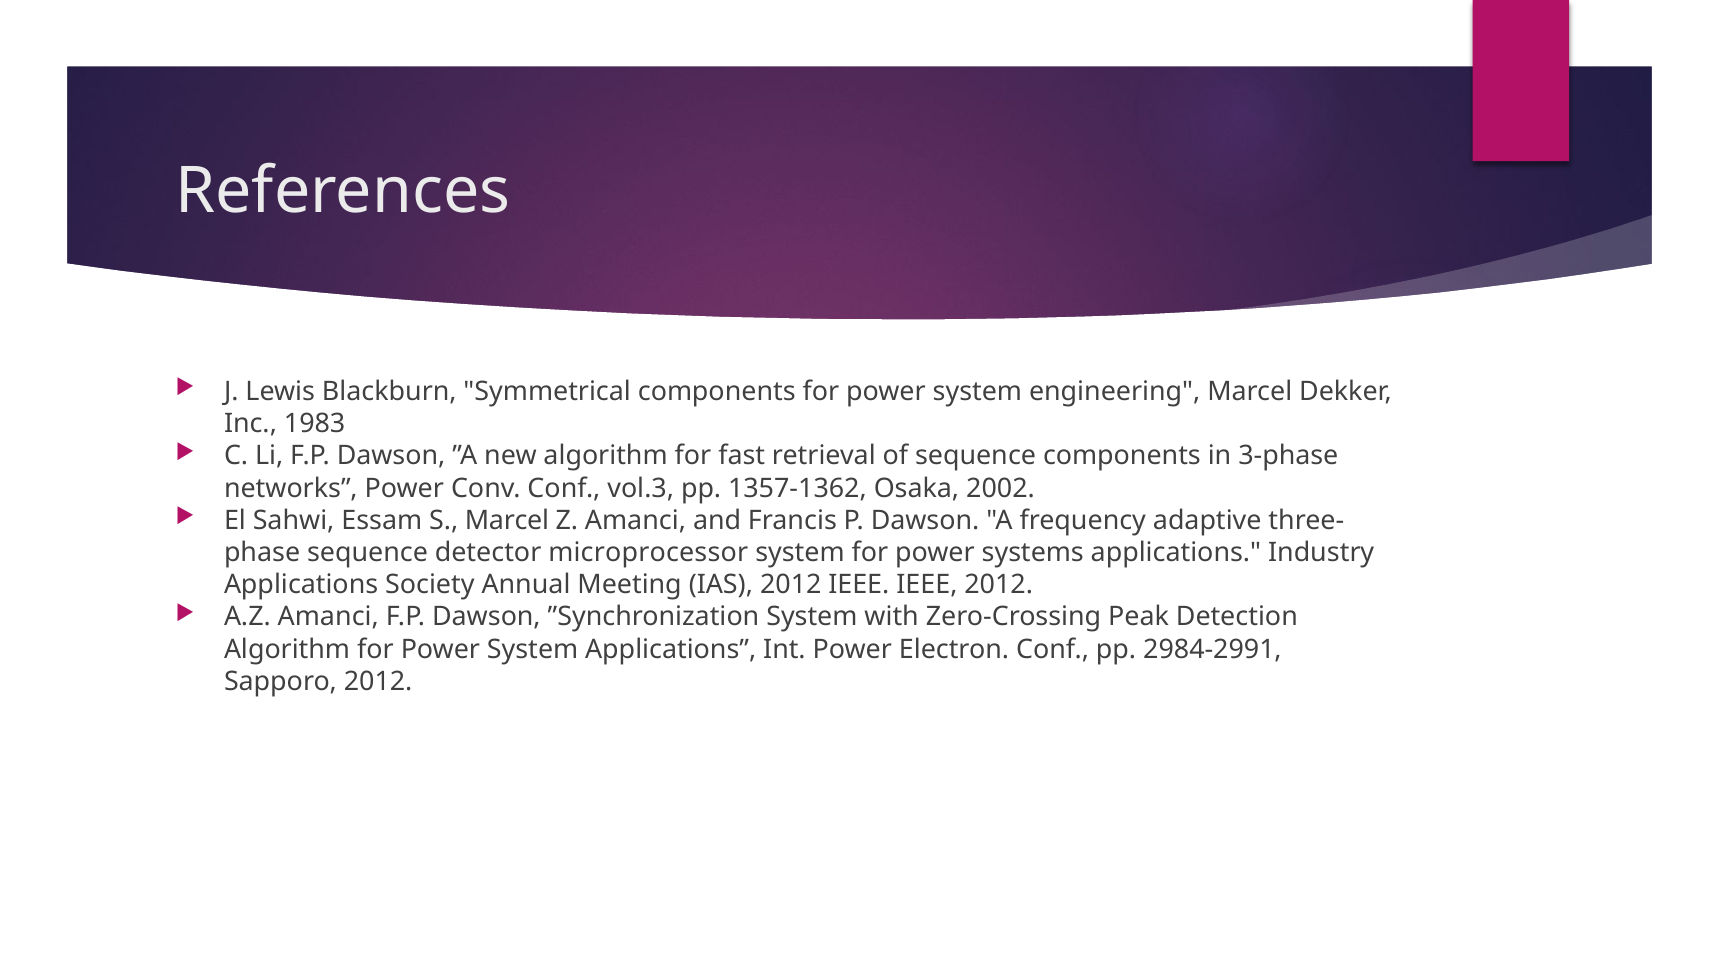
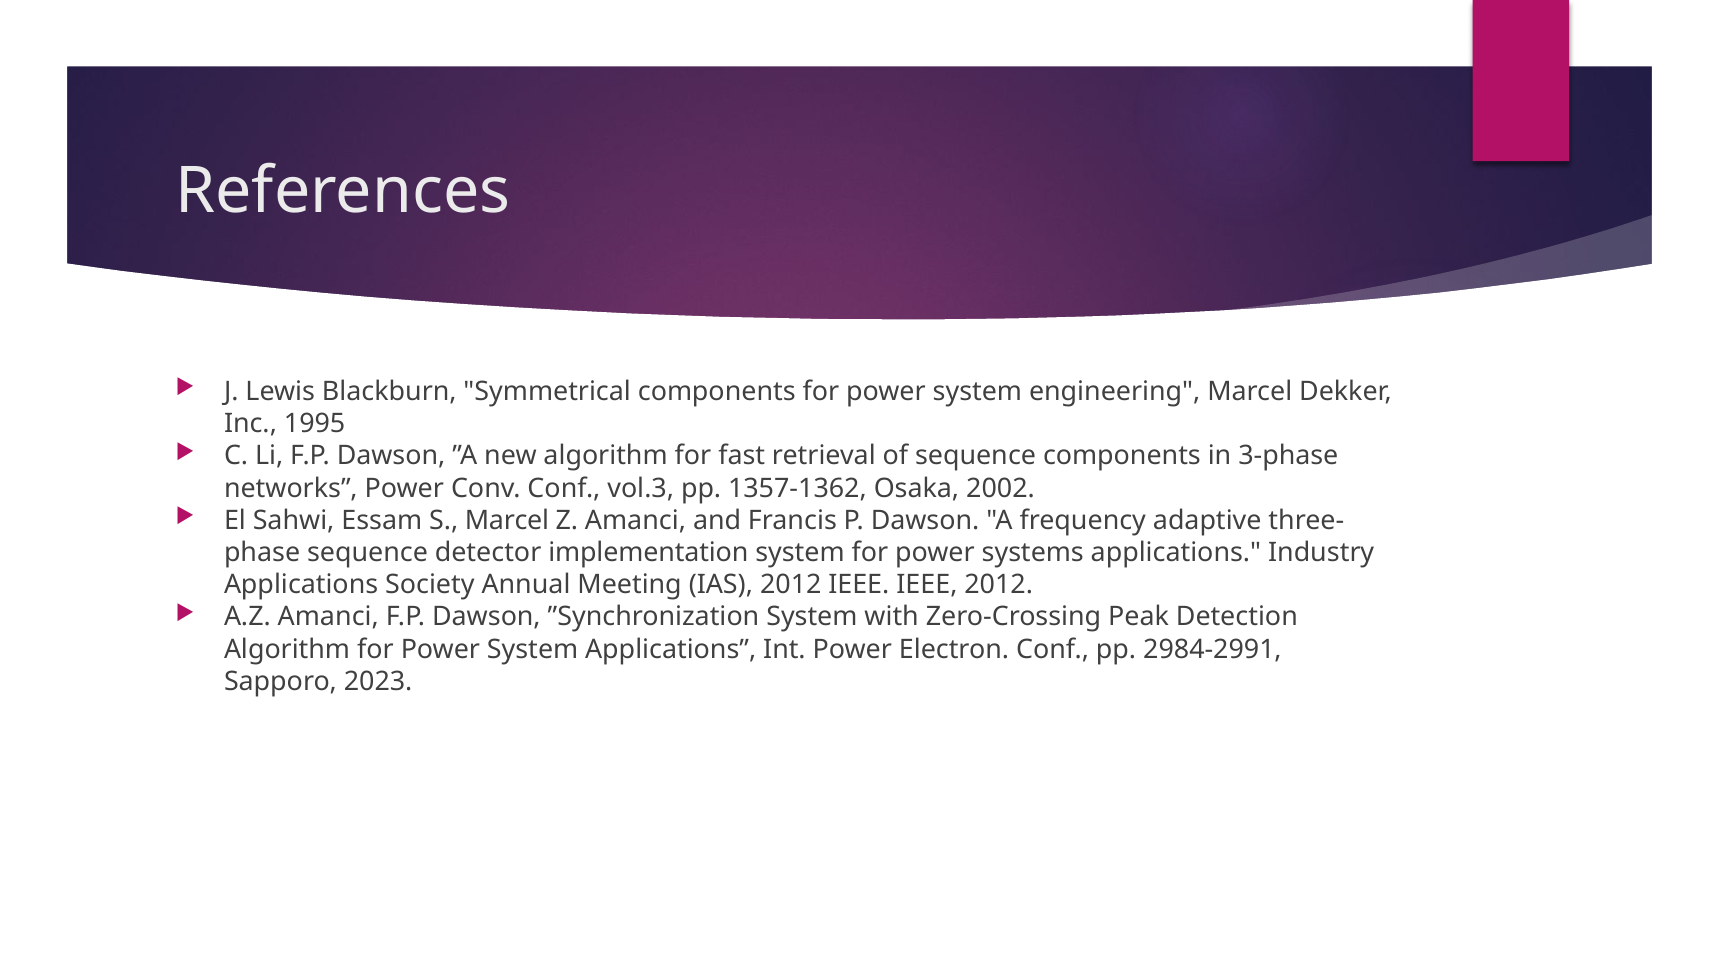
1983: 1983 -> 1995
microprocessor: microprocessor -> implementation
Sapporo 2012: 2012 -> 2023
